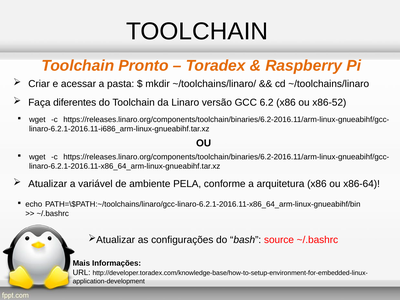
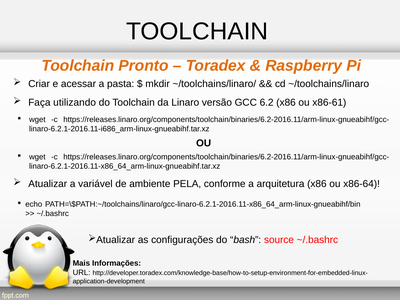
diferentes: diferentes -> utilizando
x86-52: x86-52 -> x86-61
